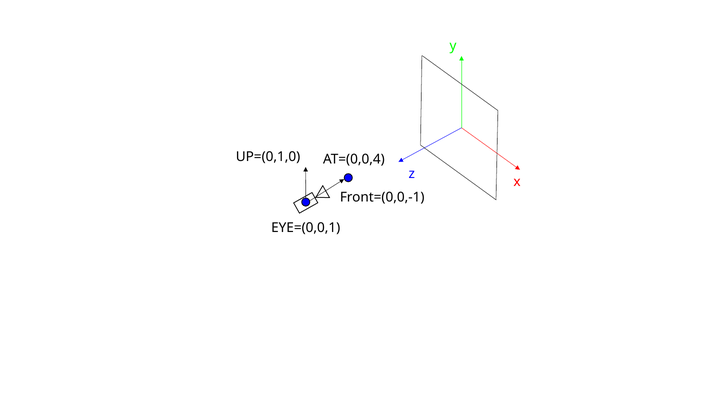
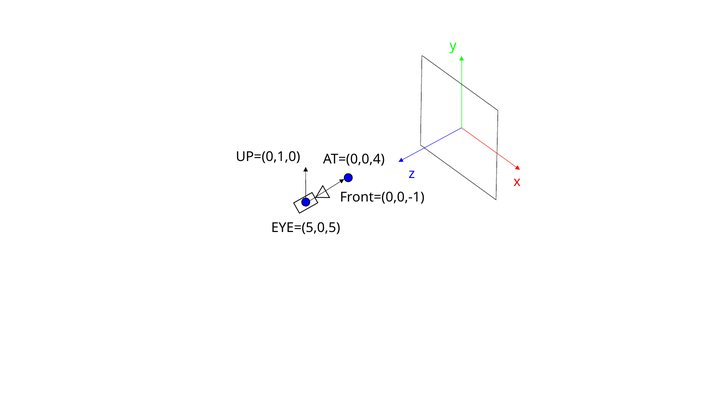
EYE=(0,0,1: EYE=(0,0,1 -> EYE=(5,0,5
